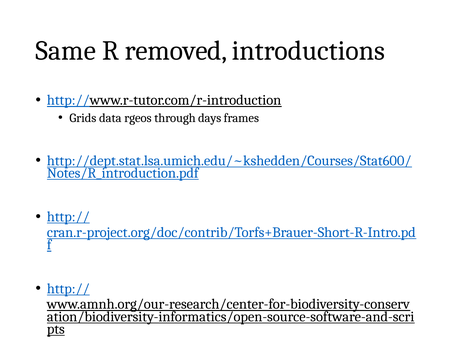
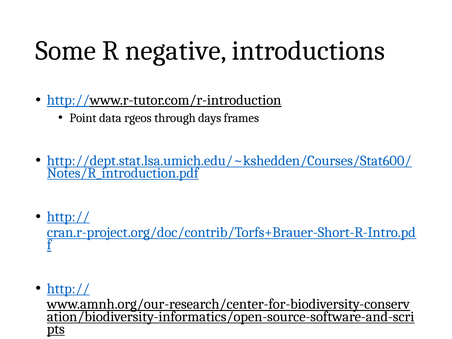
Same: Same -> Some
removed: removed -> negative
Grids: Grids -> Point
